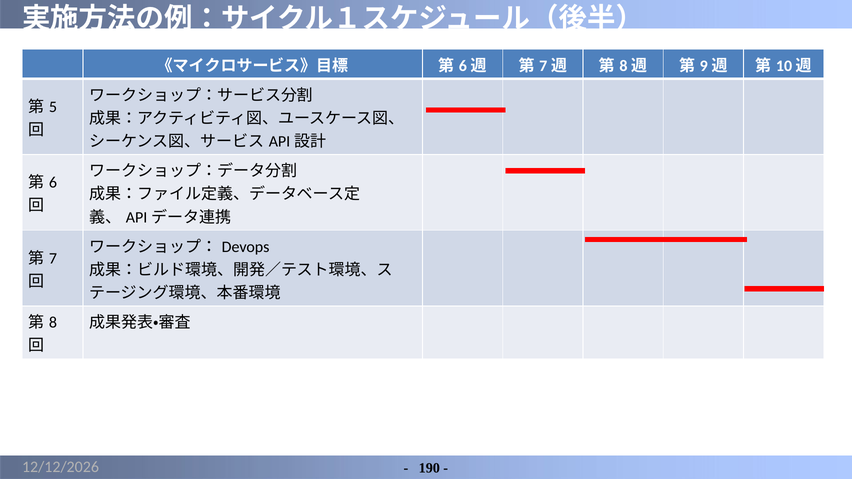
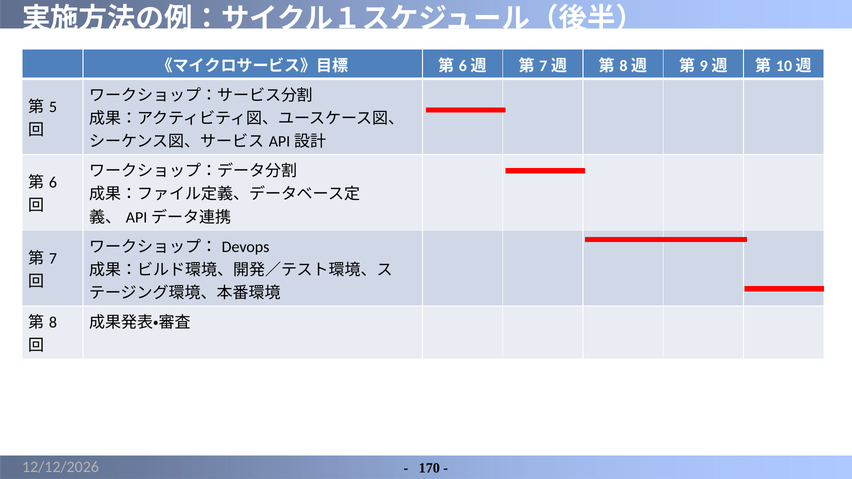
190: 190 -> 170
